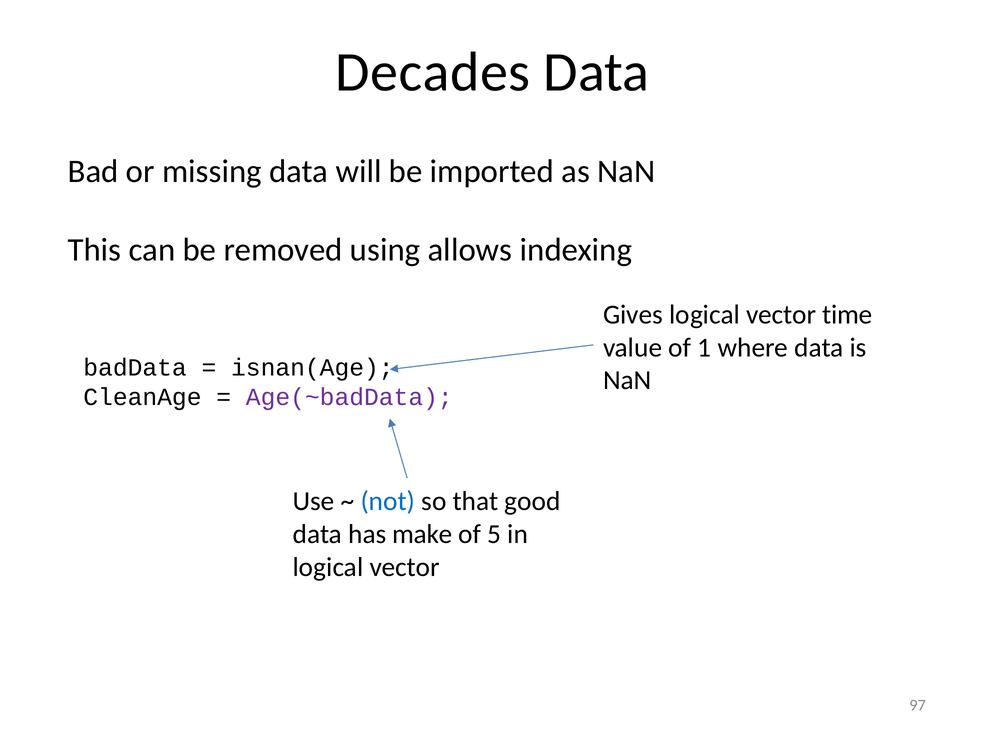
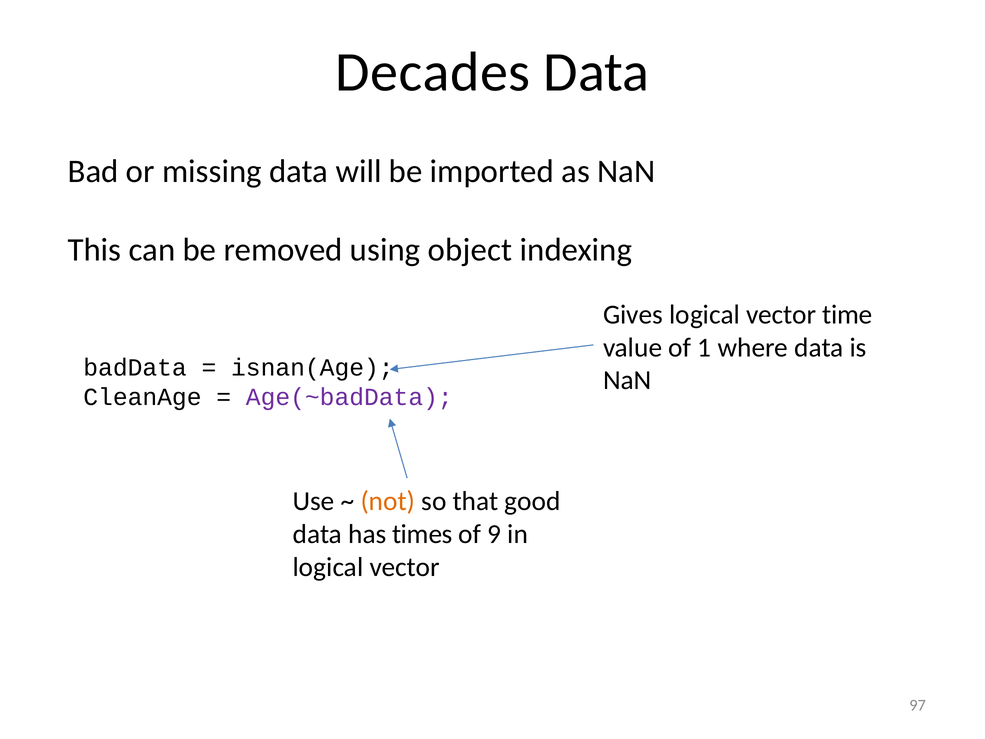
allows: allows -> object
not colour: blue -> orange
make: make -> times
5: 5 -> 9
